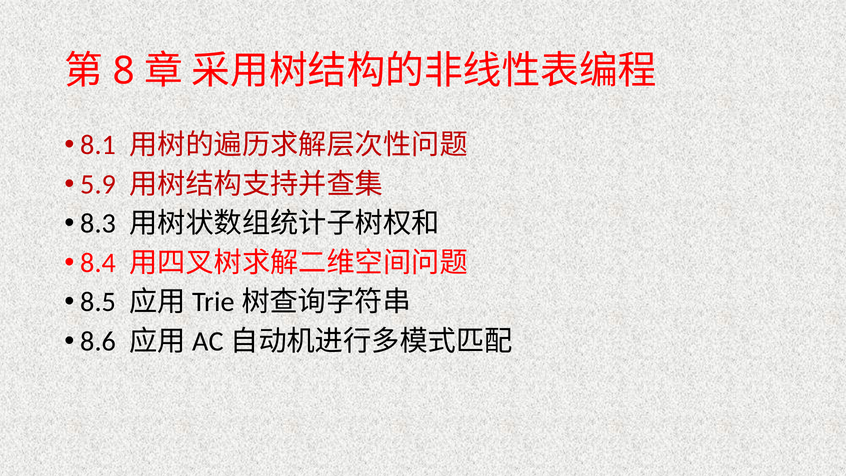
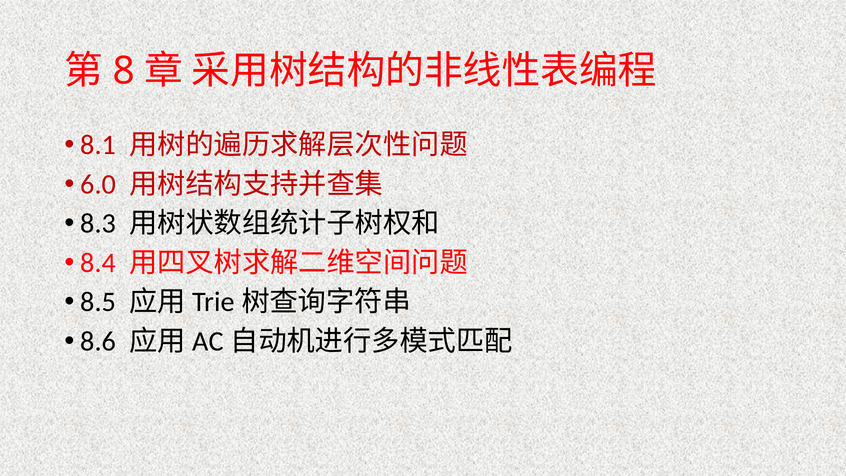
5.9: 5.9 -> 6.0
